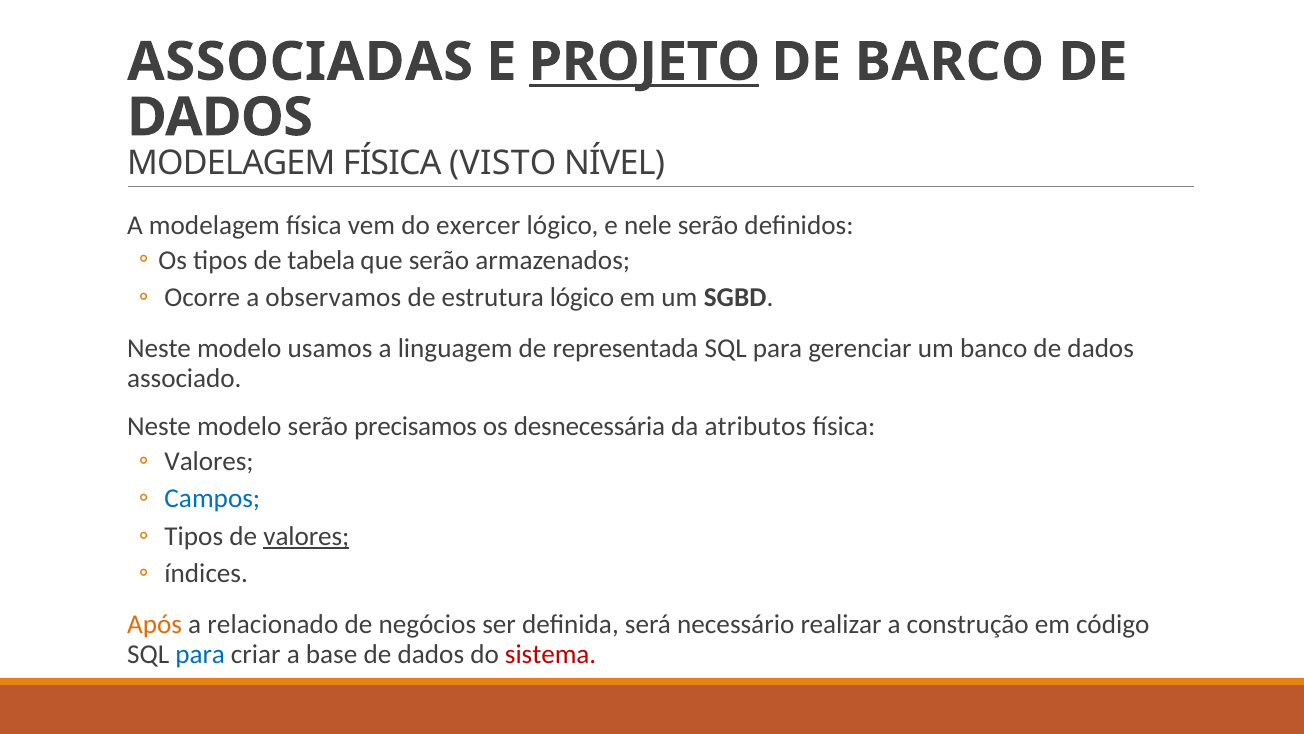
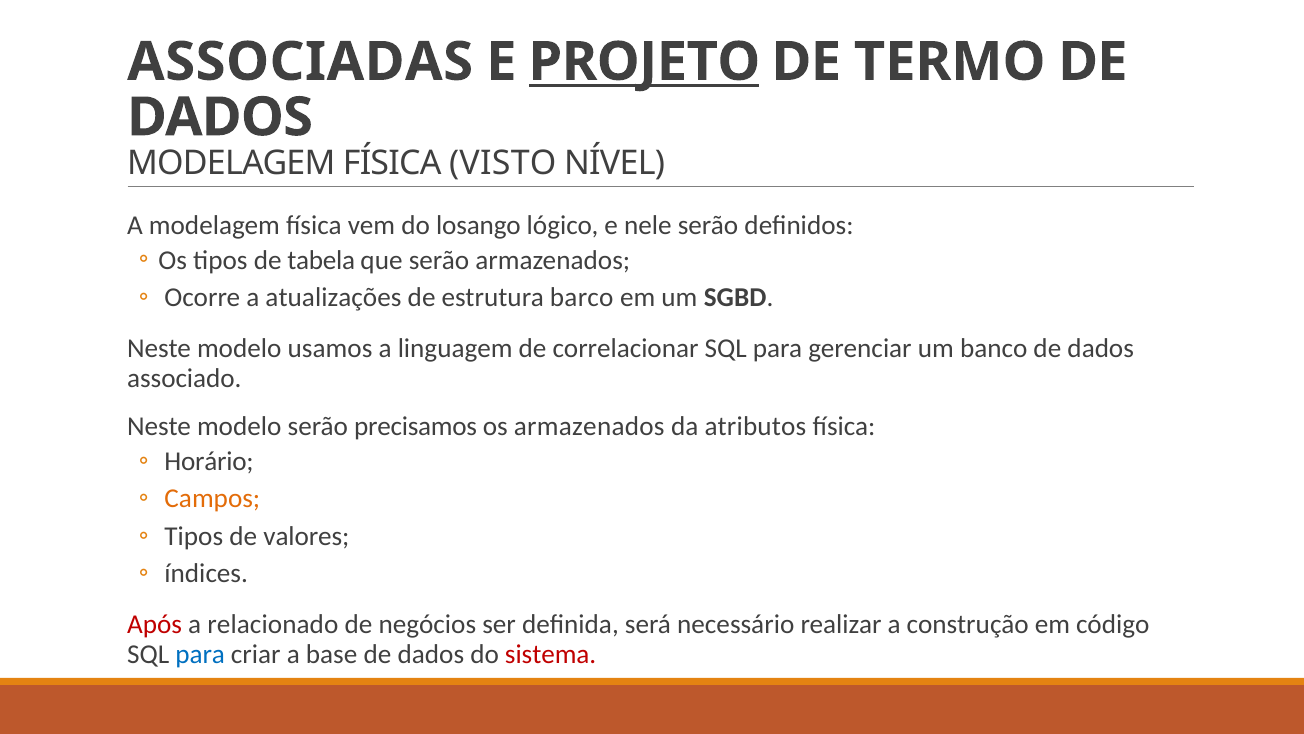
BARCO: BARCO -> TERMO
exercer: exercer -> losango
observamos: observamos -> atualizações
estrutura lógico: lógico -> barco
representada: representada -> correlacionar
os desnecessária: desnecessária -> armazenados
Valores at (209, 461): Valores -> Horário
Campos colour: blue -> orange
valores at (306, 536) underline: present -> none
Após colour: orange -> red
